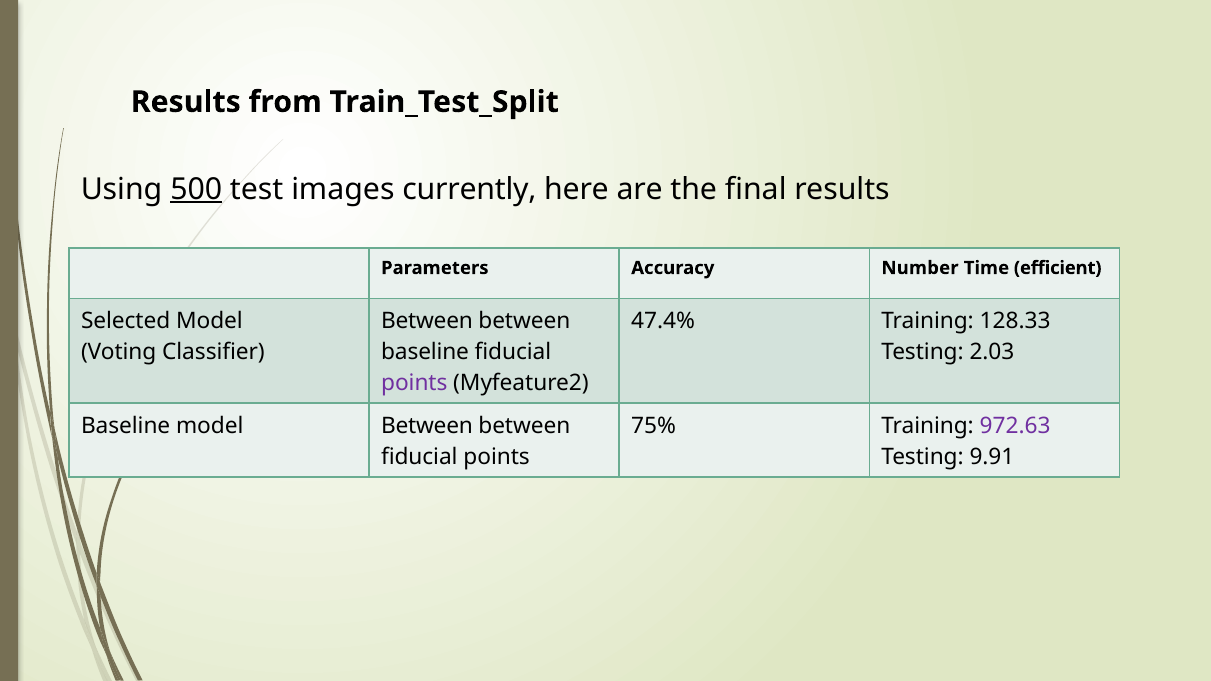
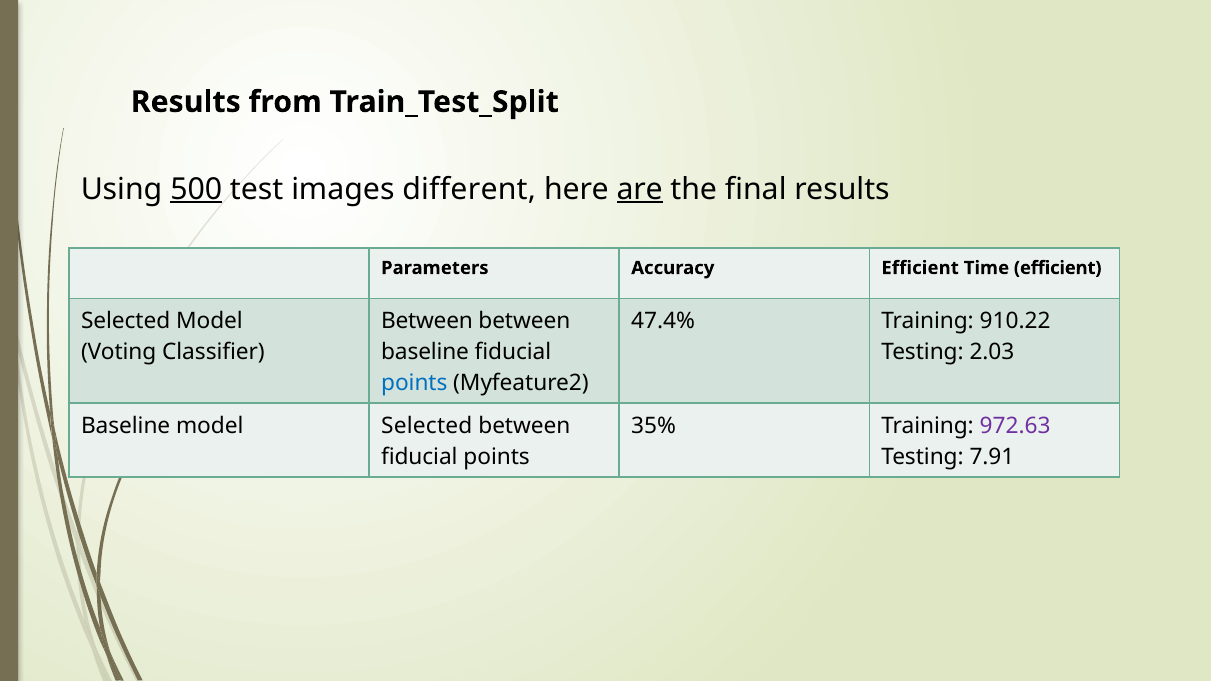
currently: currently -> different
are underline: none -> present
Accuracy Number: Number -> Efficient
128.33: 128.33 -> 910.22
points at (414, 383) colour: purple -> blue
model Between: Between -> Selected
75%: 75% -> 35%
9.91: 9.91 -> 7.91
